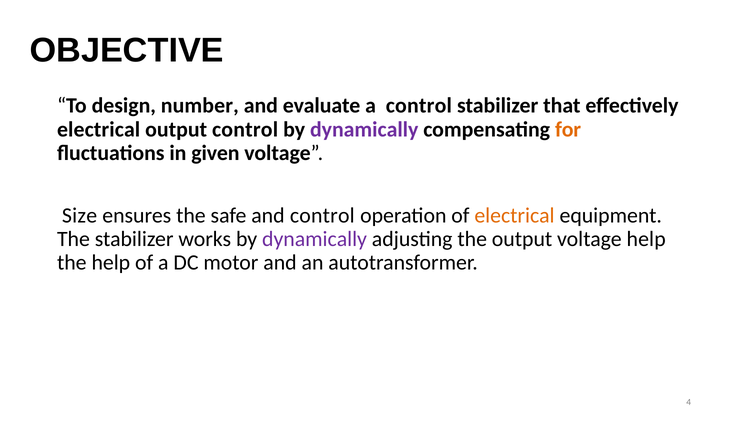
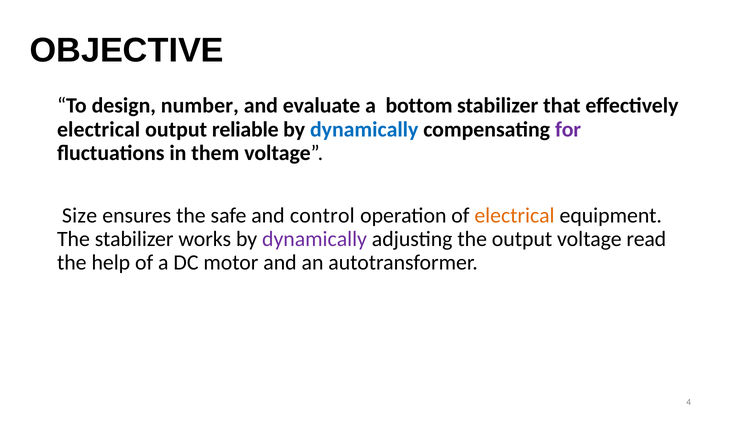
a control: control -> bottom
output control: control -> reliable
dynamically at (364, 129) colour: purple -> blue
for colour: orange -> purple
given: given -> them
voltage help: help -> read
